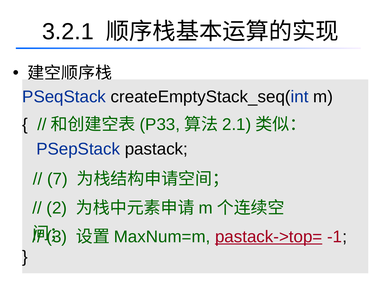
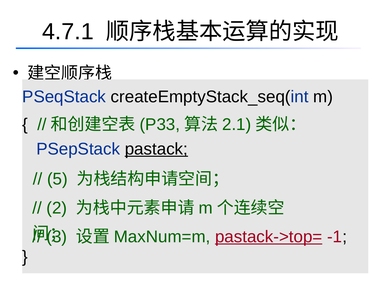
3.2.1: 3.2.1 -> 4.7.1
pastack underline: none -> present
7: 7 -> 5
